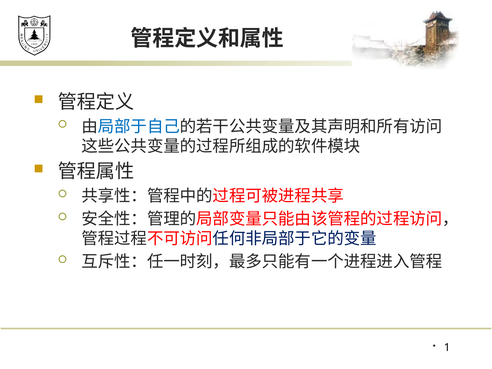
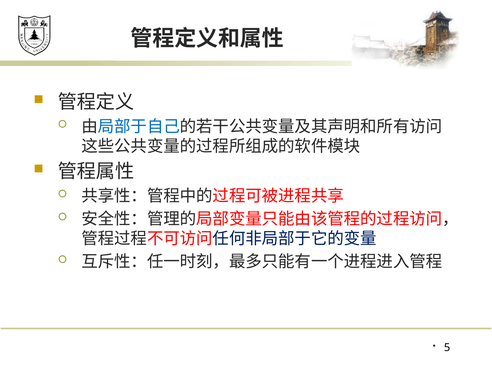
1: 1 -> 5
